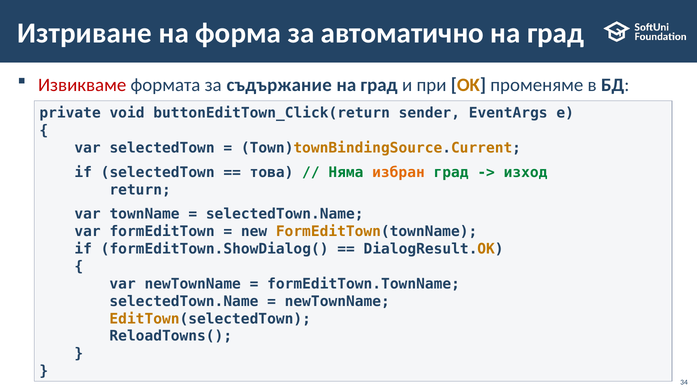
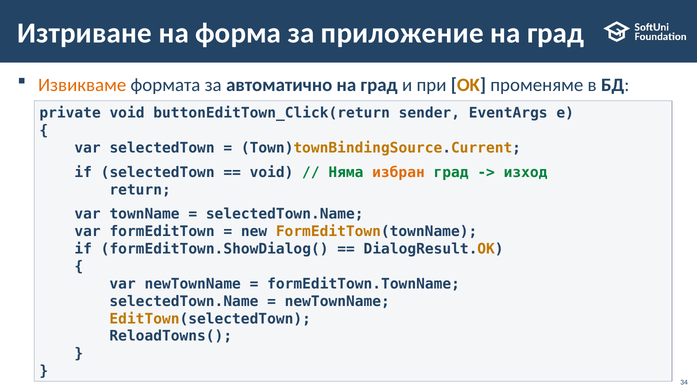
автоматично: автоматично -> приложение
Извикваме colour: red -> orange
съдържание: съдържание -> автоматично
това at (272, 172): това -> void
